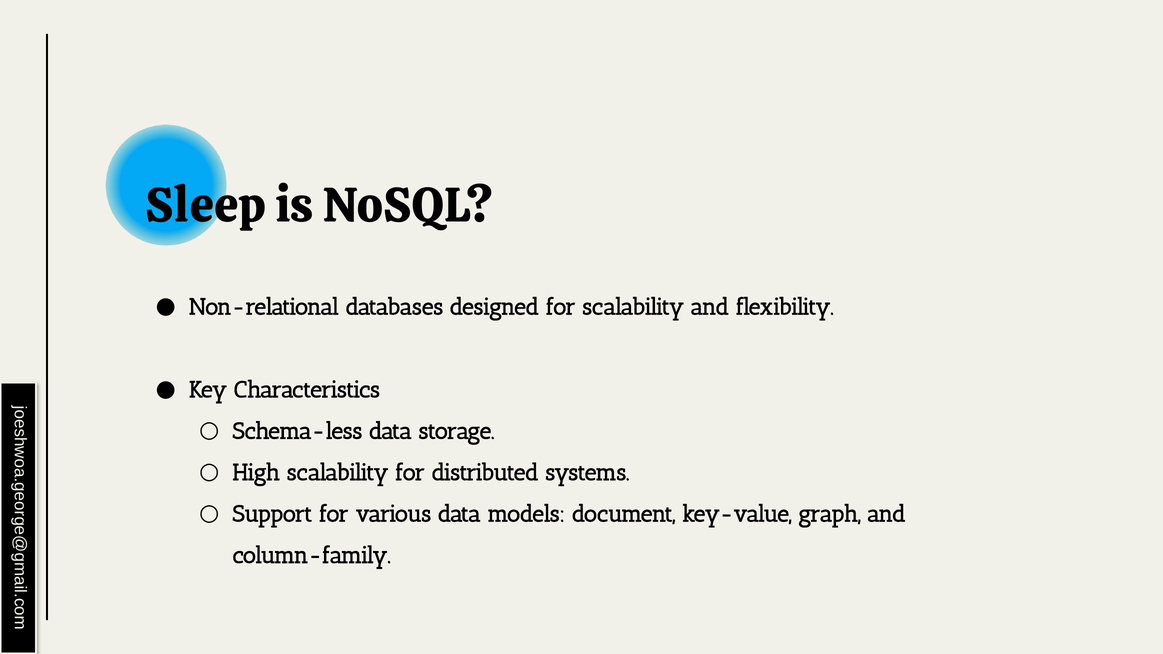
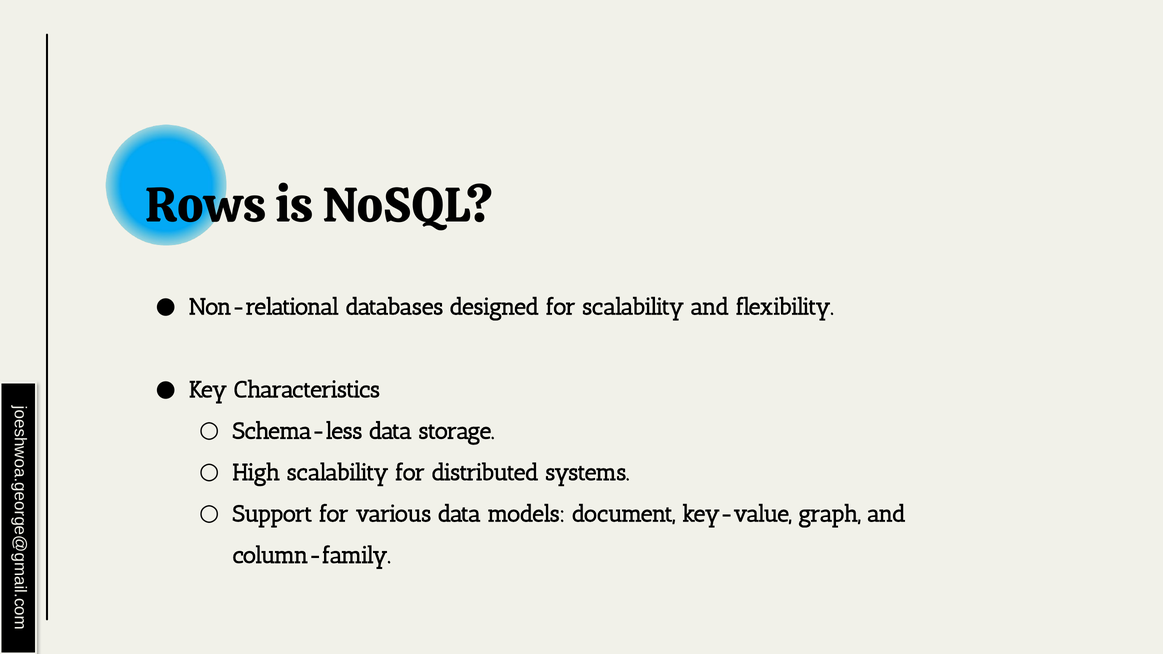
Sleep: Sleep -> Rows
